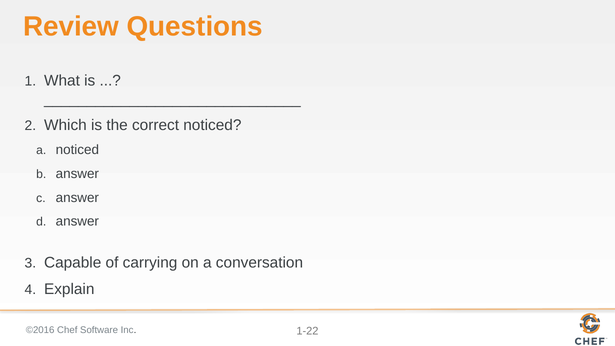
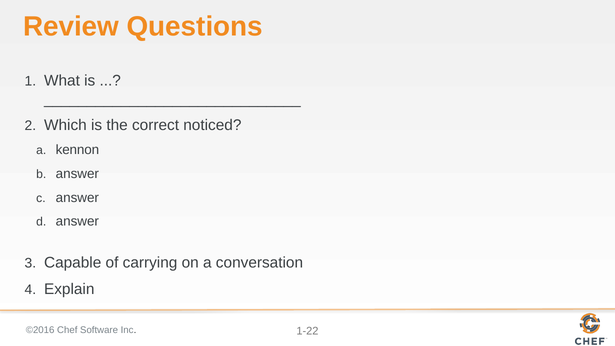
a noticed: noticed -> kennon
